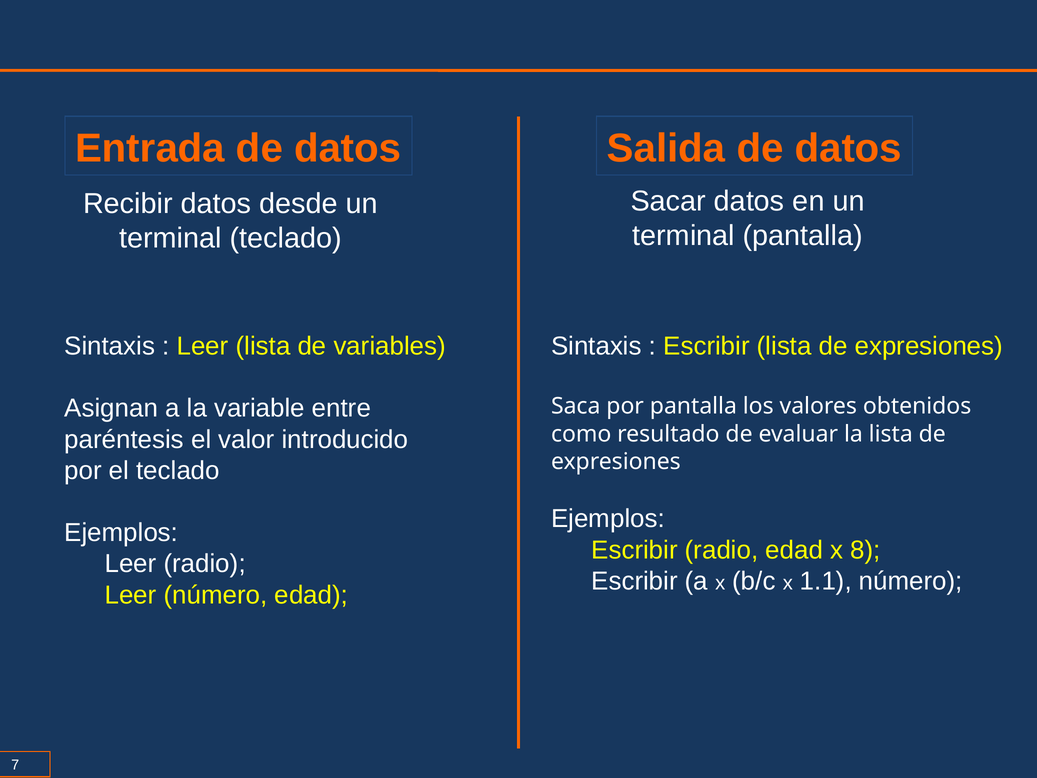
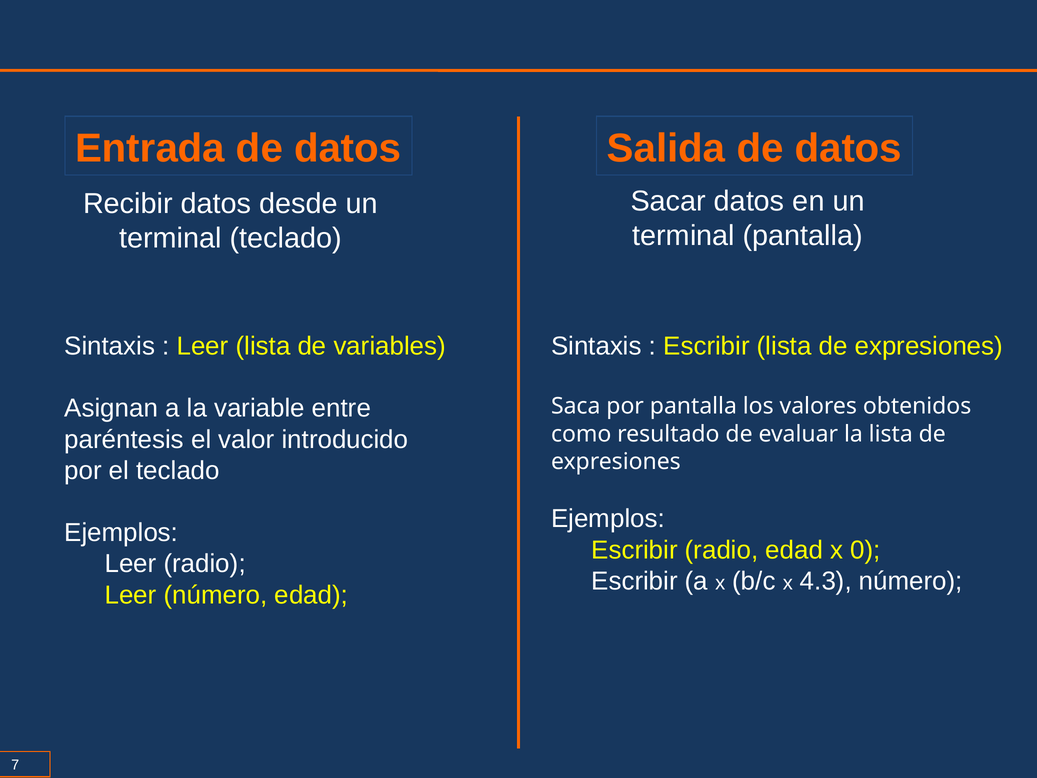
8: 8 -> 0
1.1: 1.1 -> 4.3
